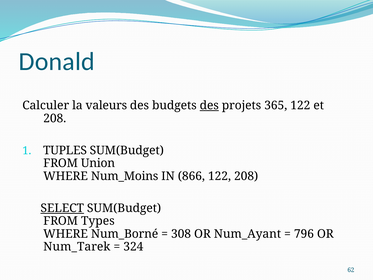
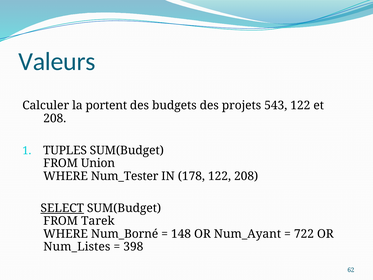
Donald: Donald -> Valeurs
valeurs: valeurs -> portent
des at (209, 105) underline: present -> none
365: 365 -> 543
Num_Moins: Num_Moins -> Num_Tester
866: 866 -> 178
Types: Types -> Tarek
308: 308 -> 148
796: 796 -> 722
Num_Tarek: Num_Tarek -> Num_Listes
324: 324 -> 398
